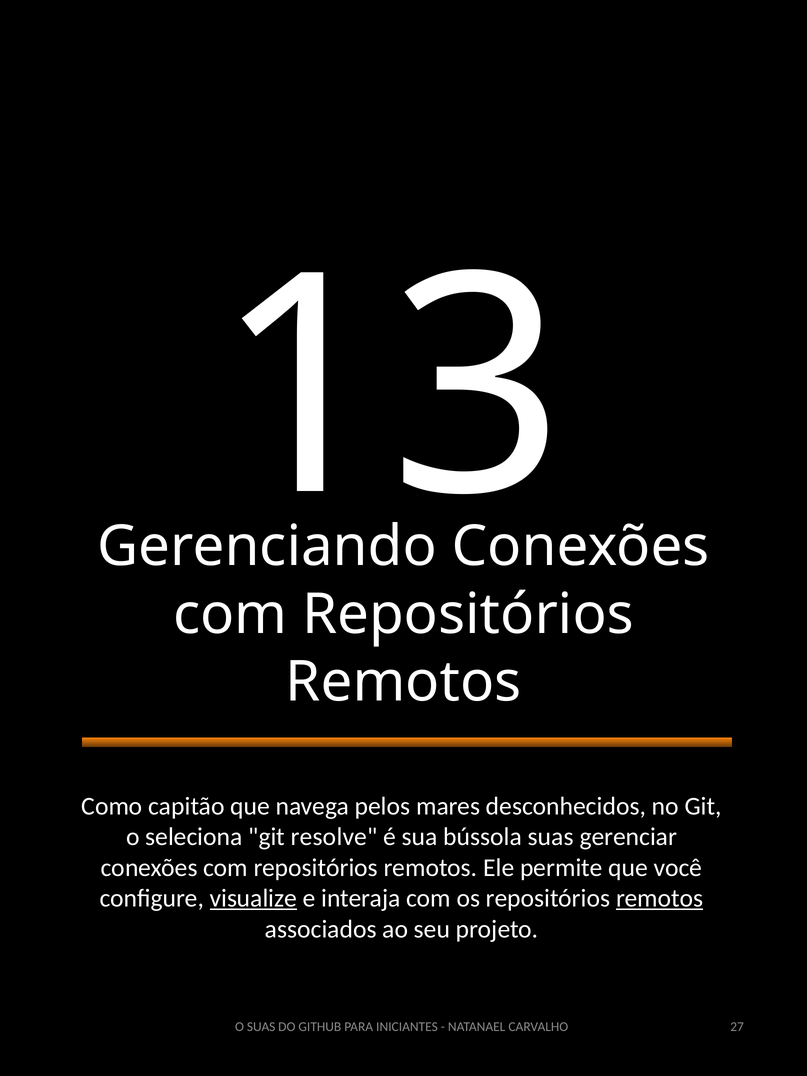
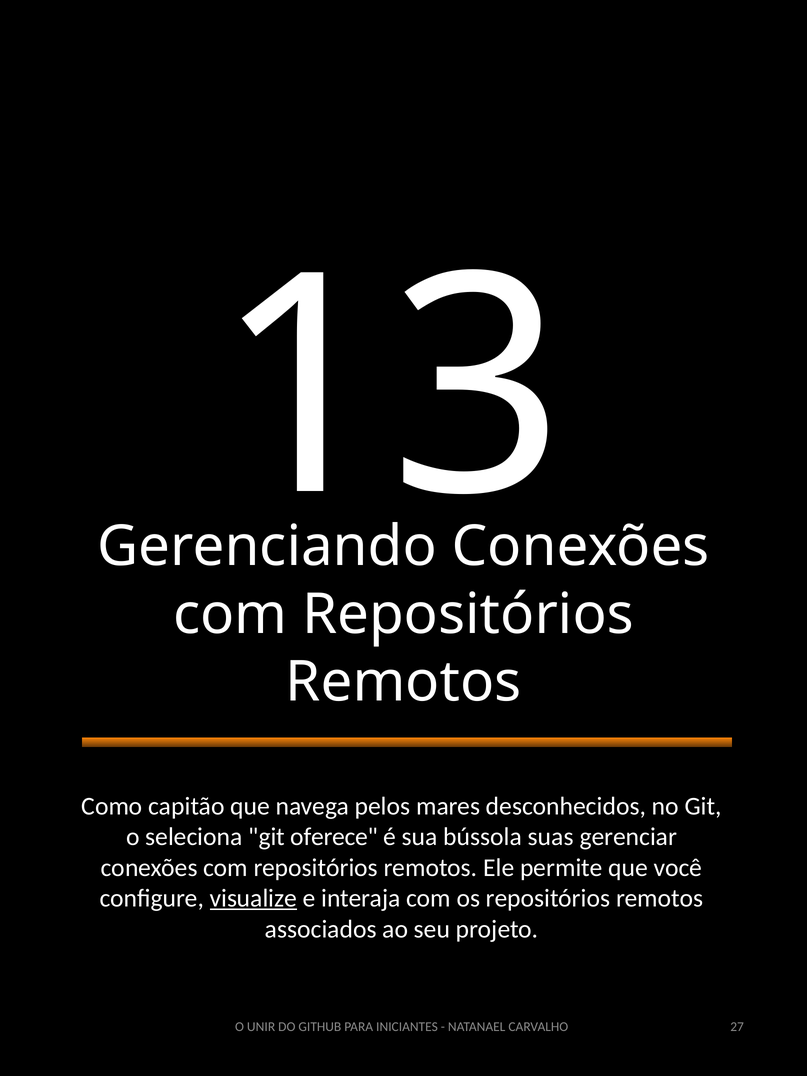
resolve: resolve -> oferece
remotos at (660, 898) underline: present -> none
O SUAS: SUAS -> UNIR
